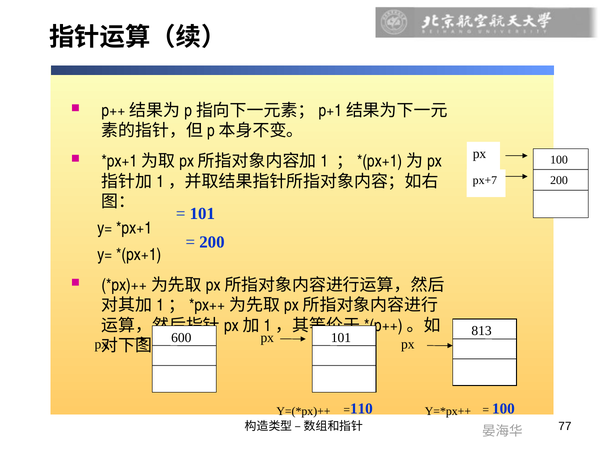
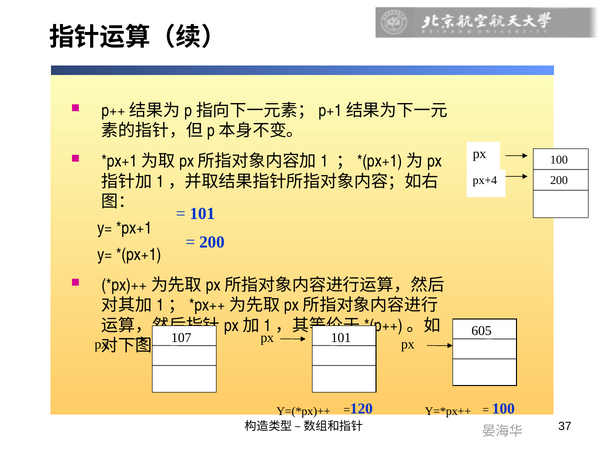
px+7: px+7 -> px+4
600: 600 -> 107
813: 813 -> 605
110: 110 -> 120
77: 77 -> 37
